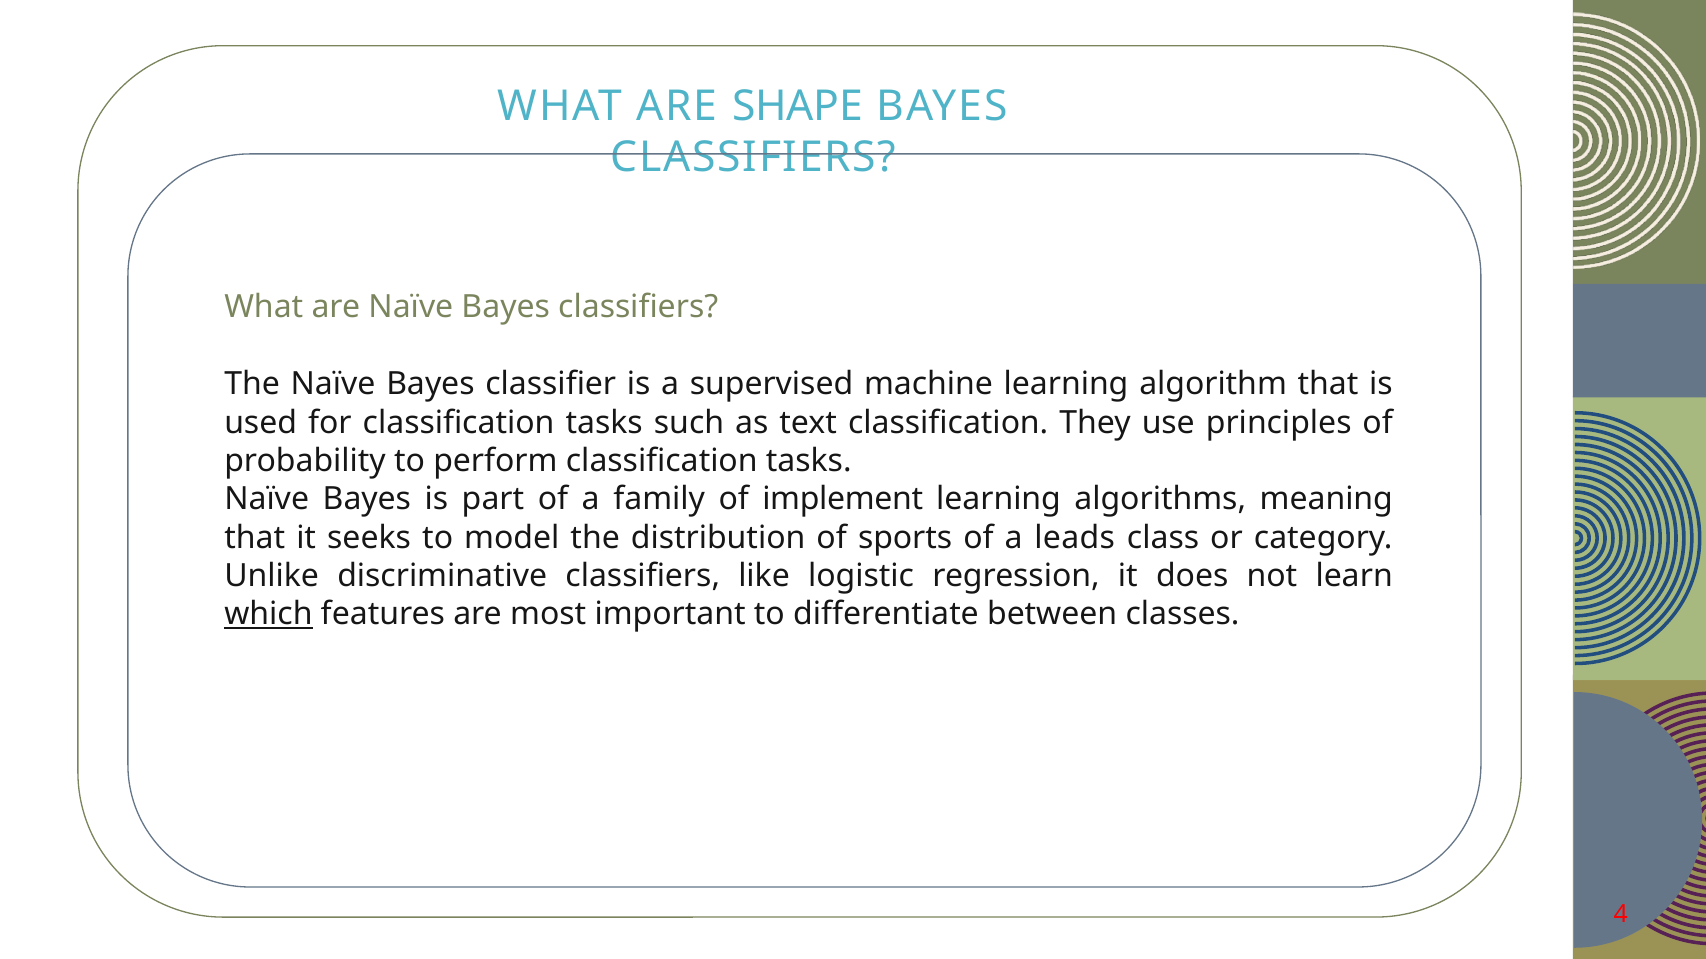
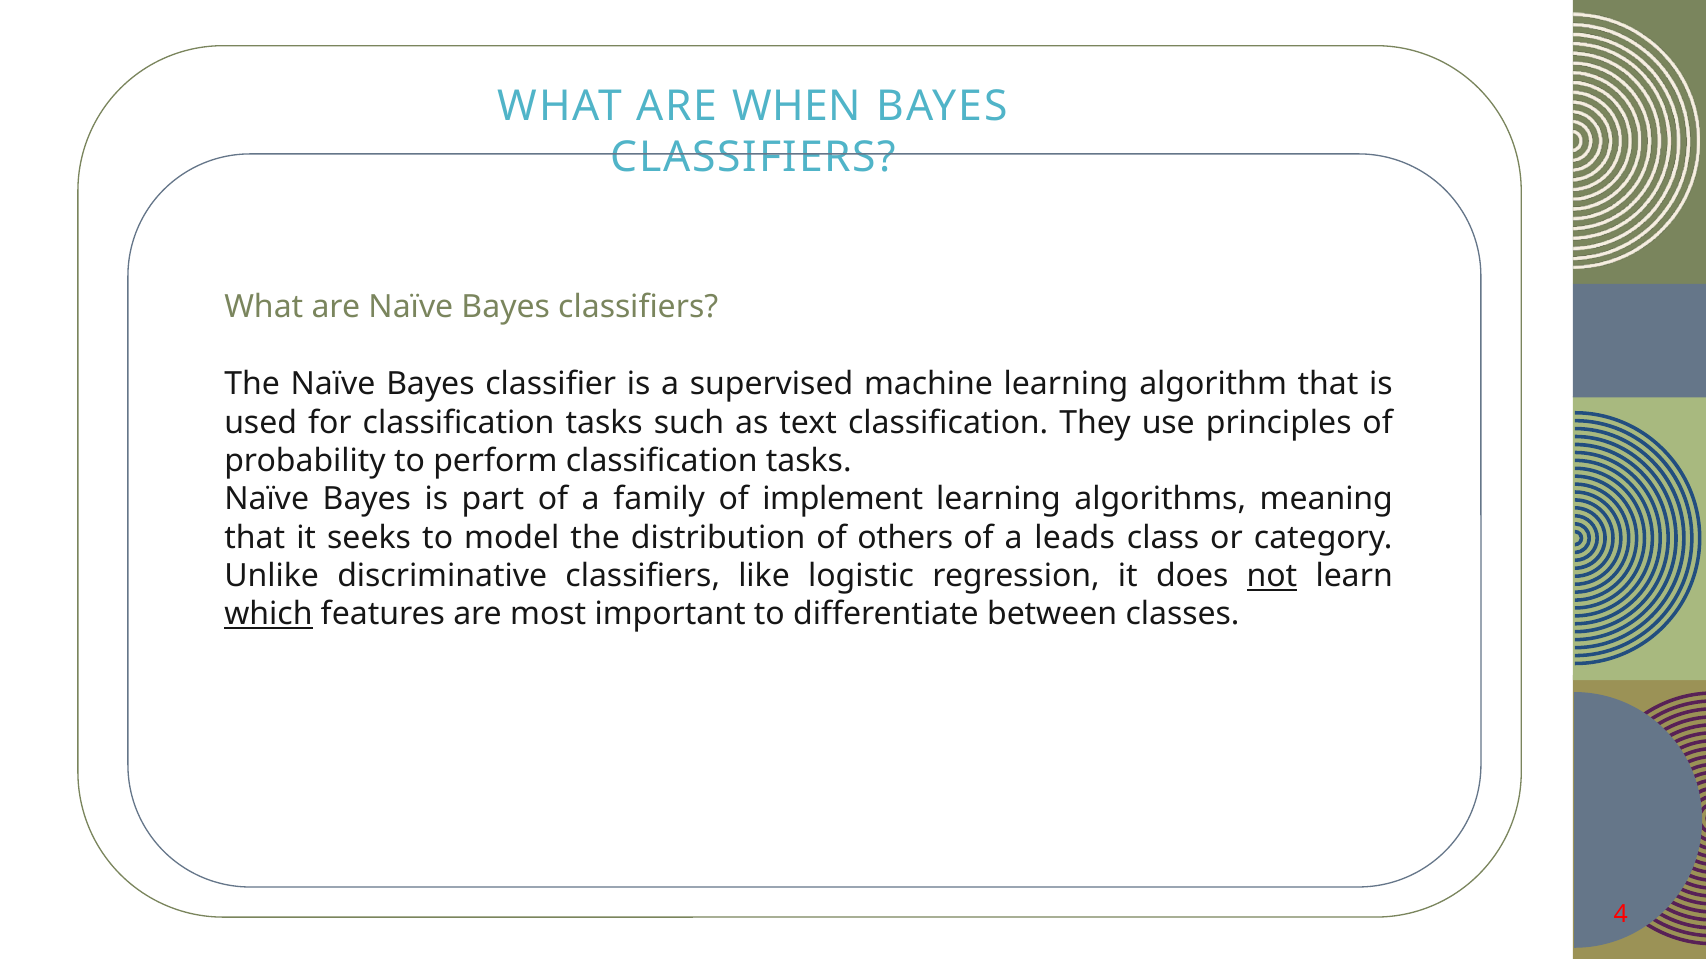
SHAPE: SHAPE -> WHEN
sports: sports -> others
not underline: none -> present
